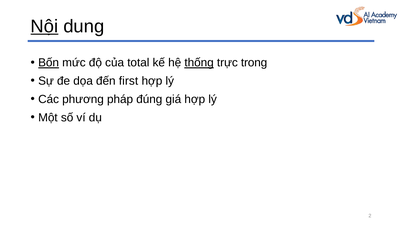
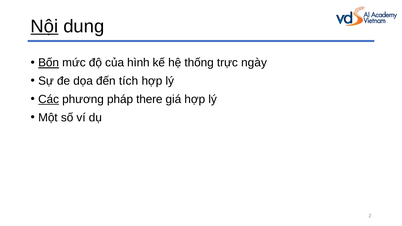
total: total -> hình
thống underline: present -> none
trong: trong -> ngày
first: first -> tích
Các underline: none -> present
đúng: đúng -> there
